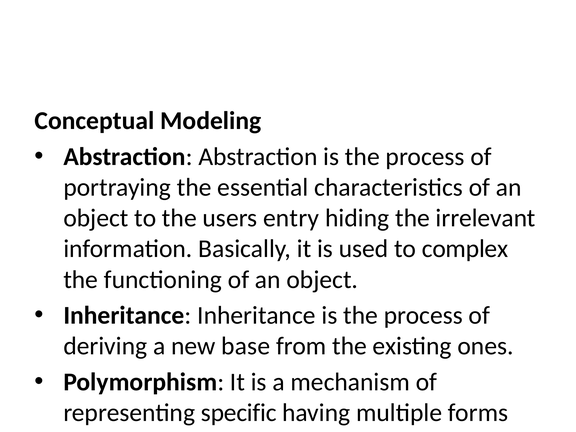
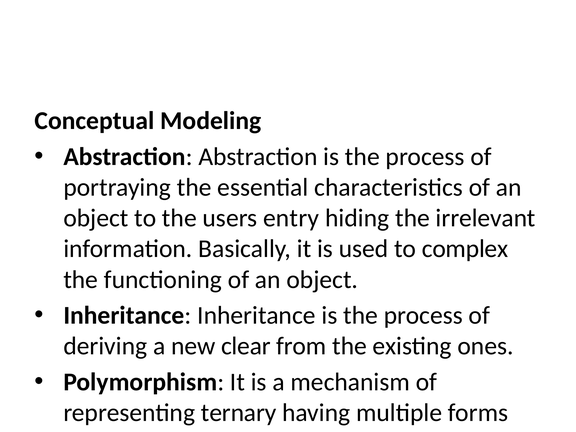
base: base -> clear
specific: specific -> ternary
